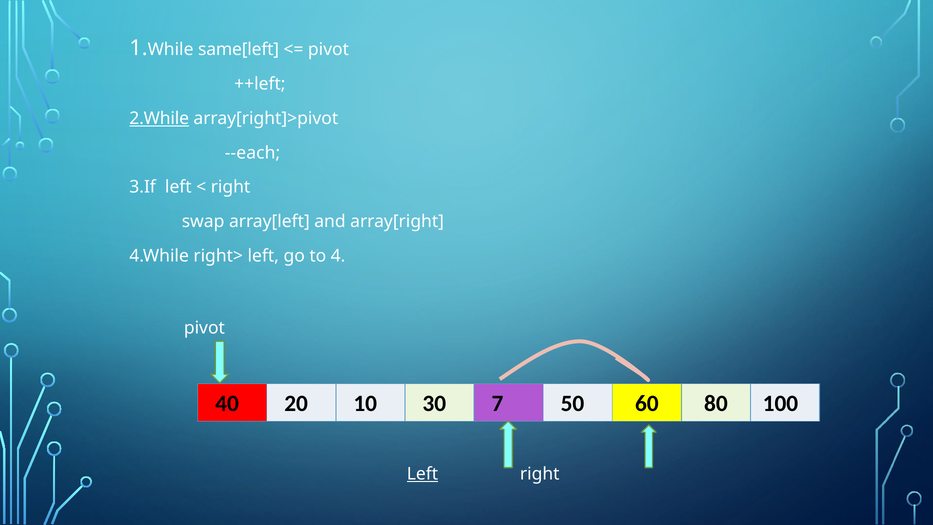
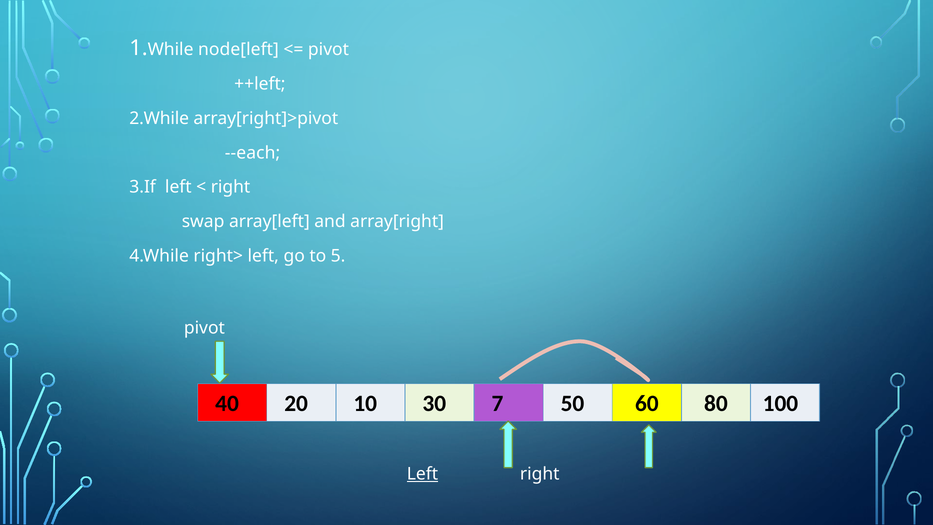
same[left: same[left -> node[left
2.While underline: present -> none
4: 4 -> 5
